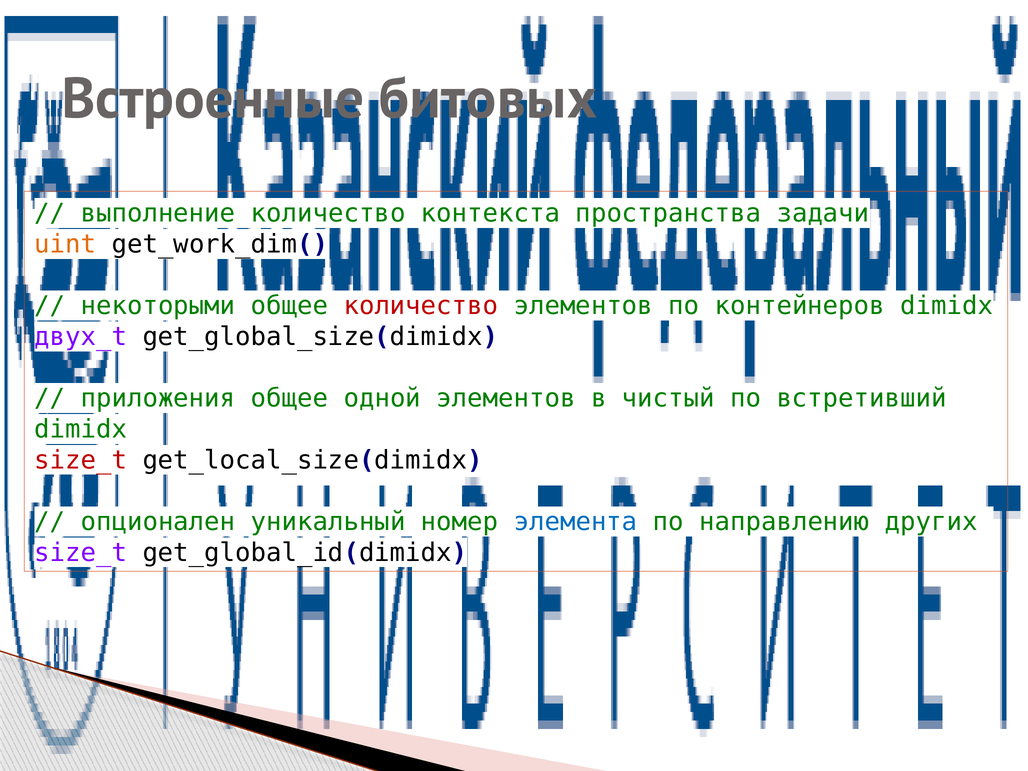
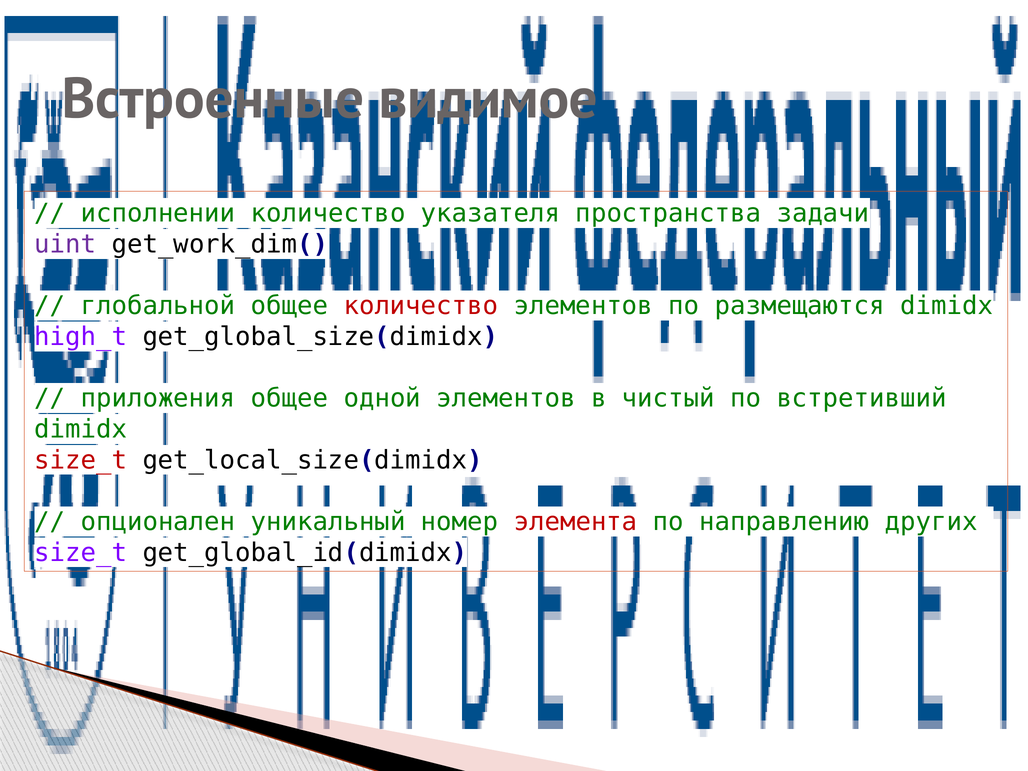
битовых: битовых -> видимое
выполнение: выполнение -> исполнении
контекста: контекста -> указателя
uint colour: orange -> purple
некоторыми: некоторыми -> глобальной
контейнеров: контейнеров -> размещаются
двух_t: двух_t -> high_t
элемента colour: blue -> red
